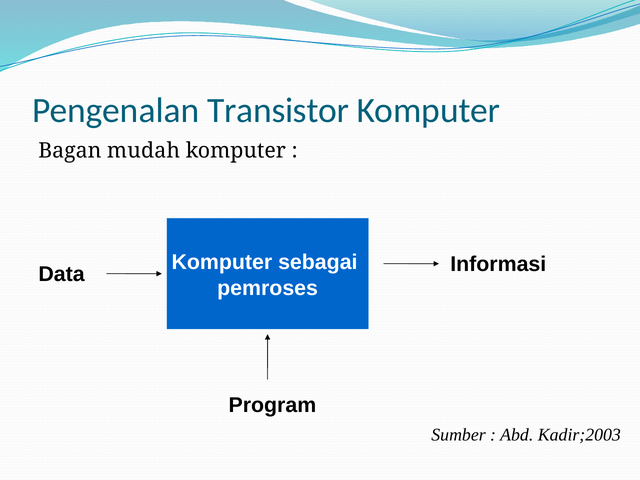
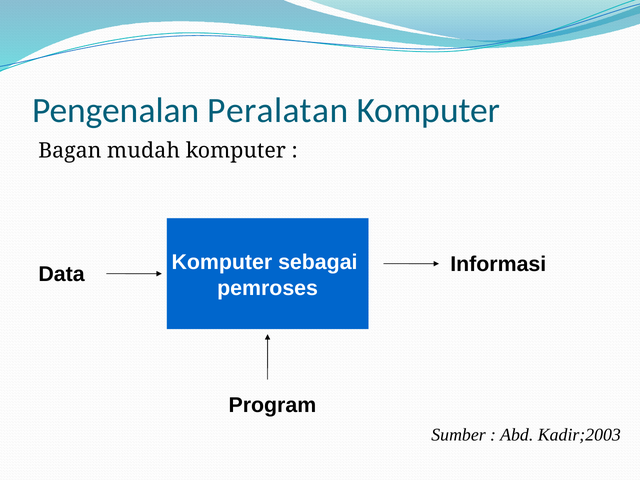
Transistor: Transistor -> Peralatan
